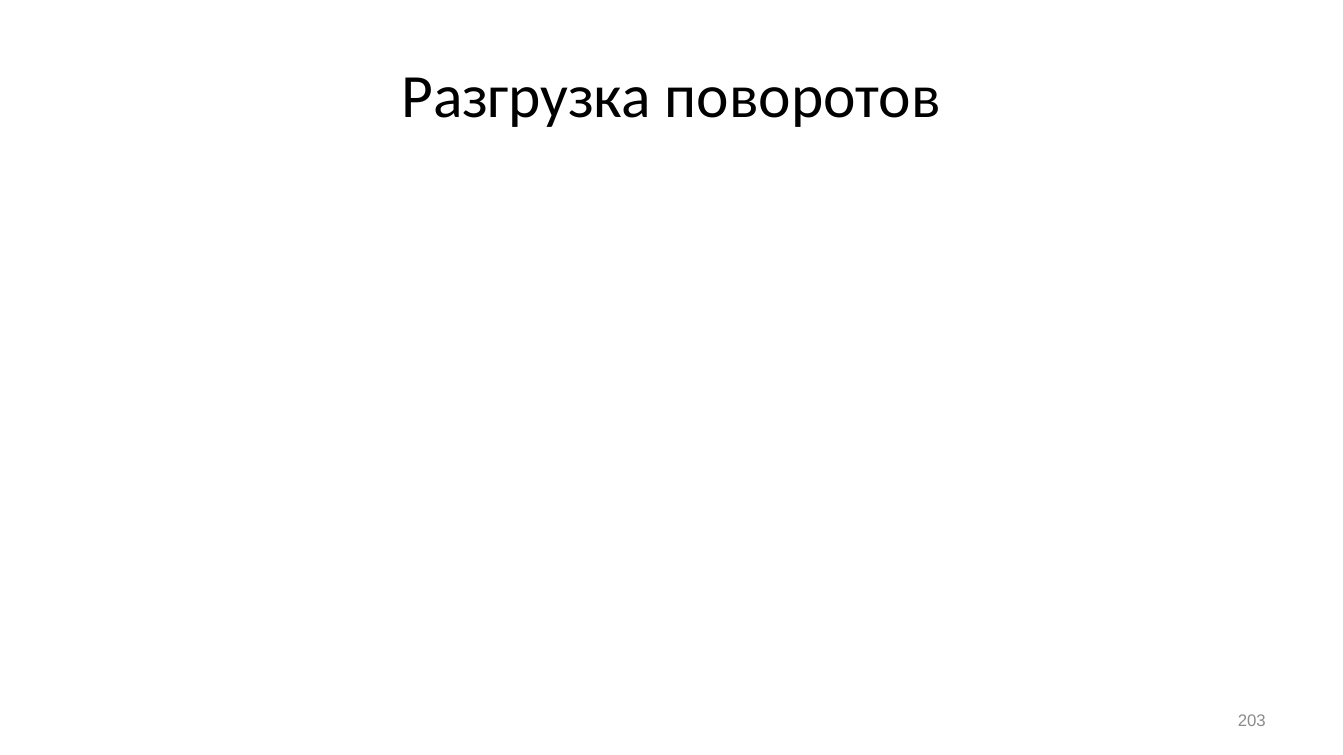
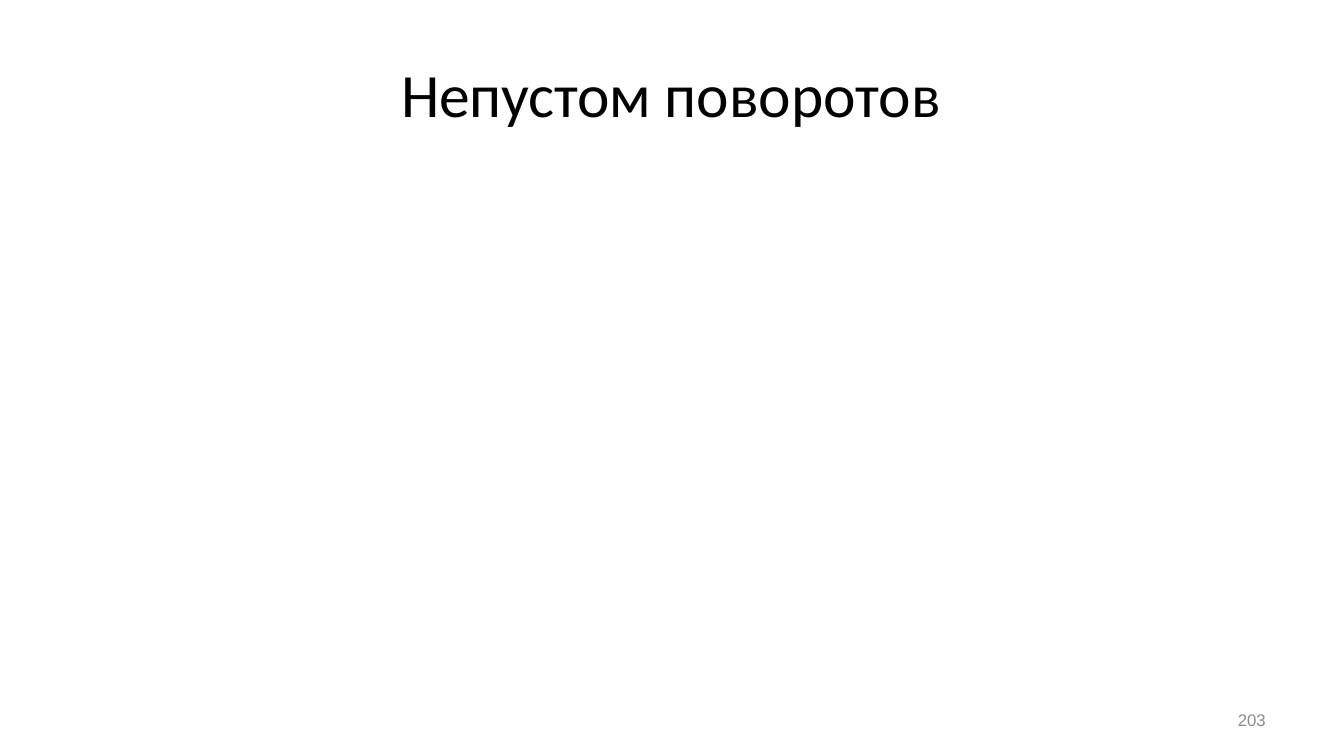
Разгрузка: Разгрузка -> Непустом
